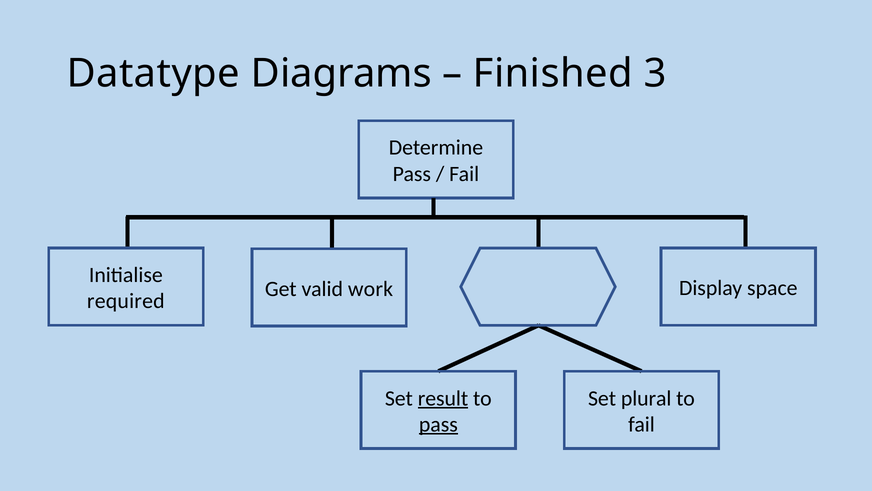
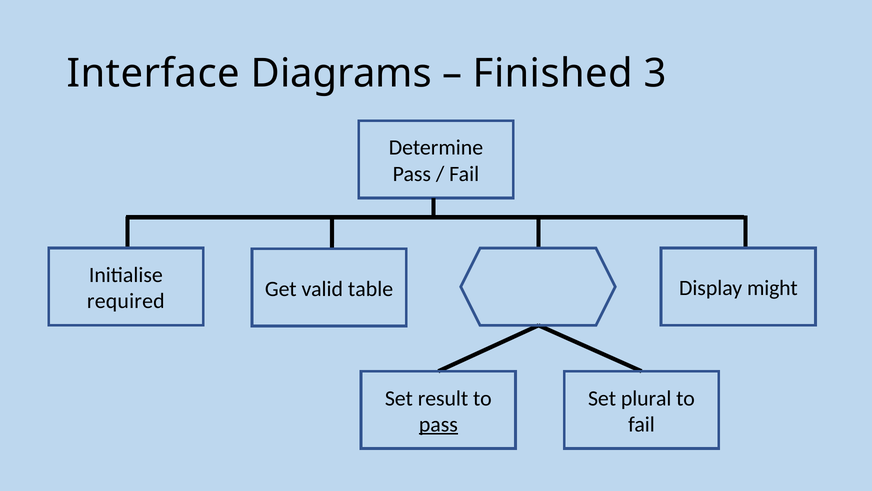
Datatype: Datatype -> Interface
work: work -> table
space: space -> might
result underline: present -> none
